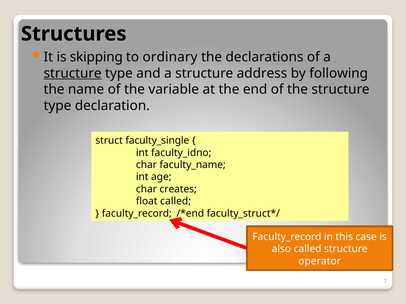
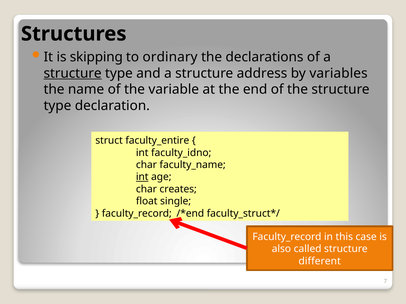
following: following -> variables
faculty_single: faculty_single -> faculty_entire
int at (142, 177) underline: none -> present
float called: called -> single
operator: operator -> different
